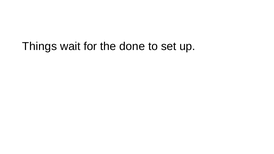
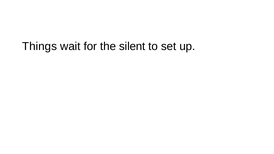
done: done -> silent
